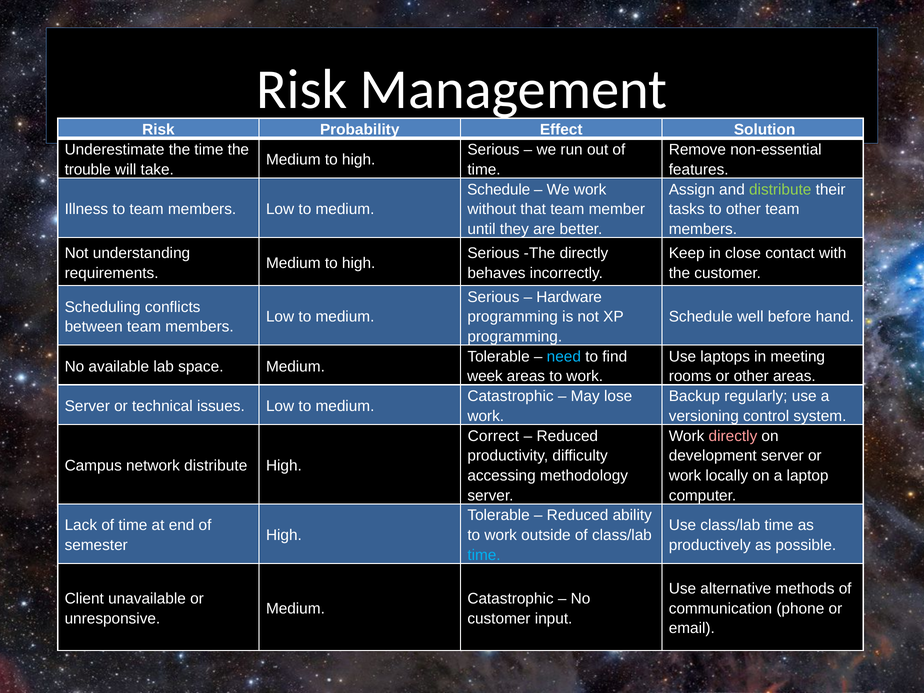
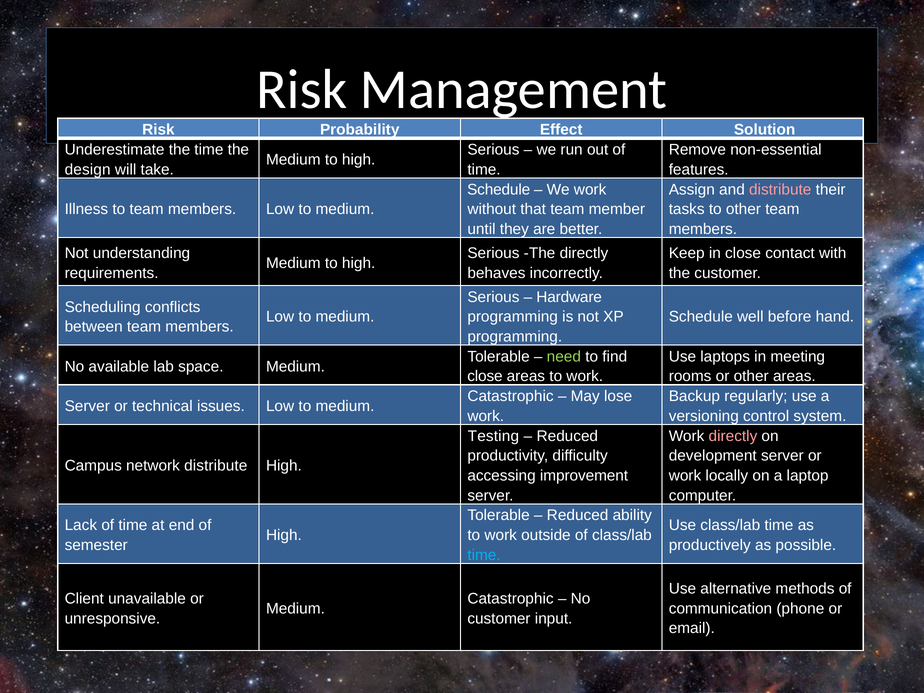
trouble: trouble -> design
distribute at (780, 189) colour: light green -> pink
need colour: light blue -> light green
week at (485, 376): week -> close
Correct: Correct -> Testing
methodology: methodology -> improvement
